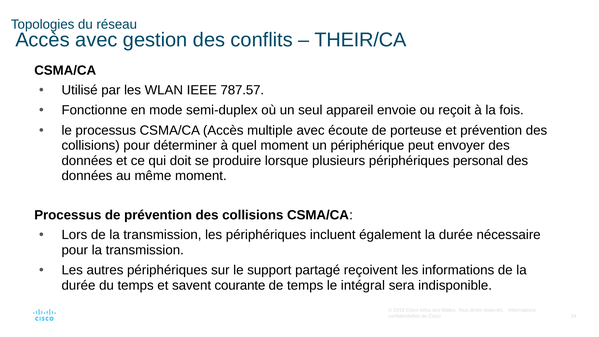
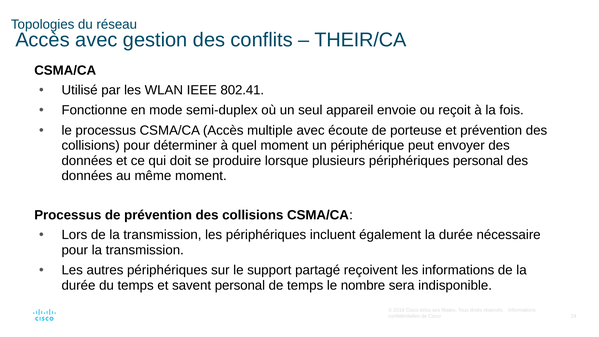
787.57: 787.57 -> 802.41
savent courante: courante -> personal
intégral: intégral -> nombre
